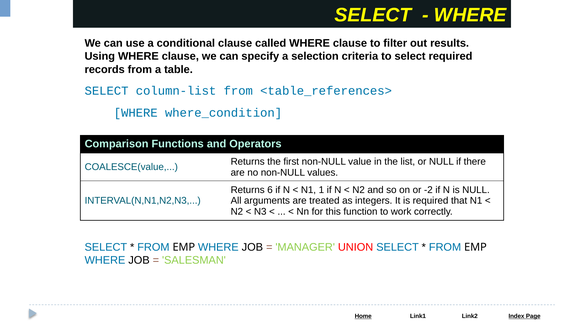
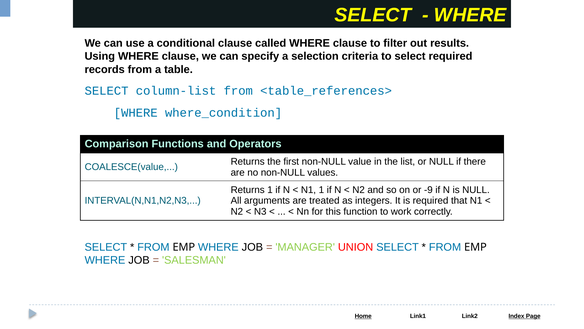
Returns 6: 6 -> 1
-2: -2 -> -9
